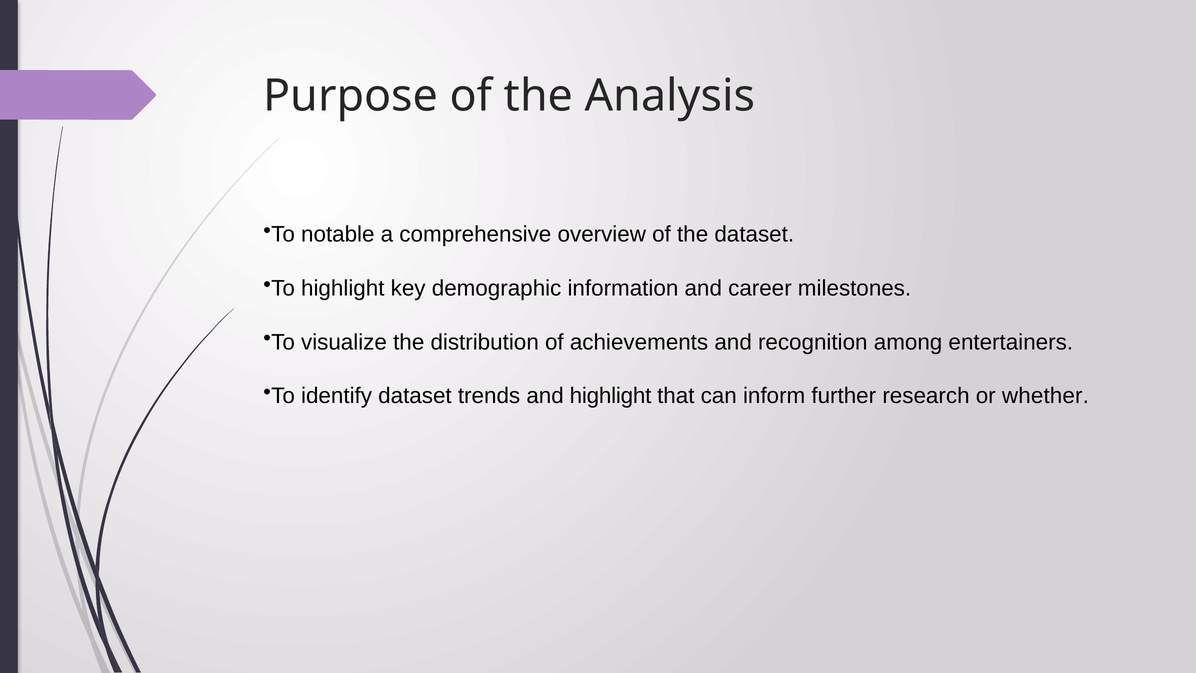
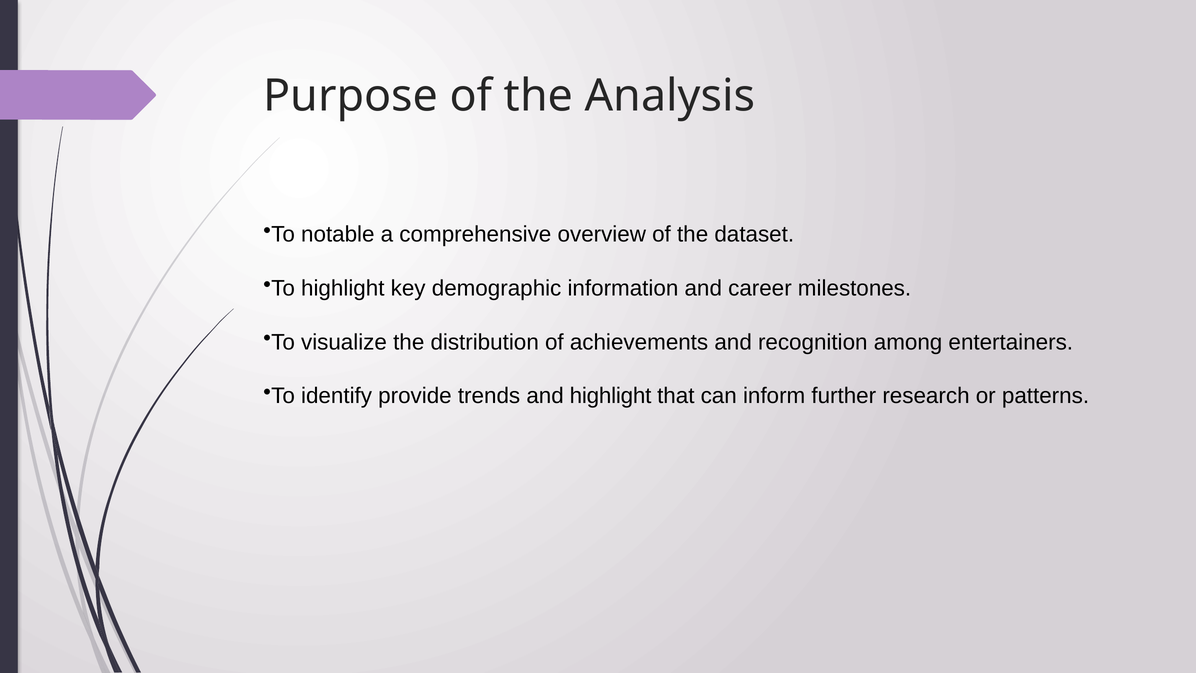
identify dataset: dataset -> provide
whether: whether -> patterns
